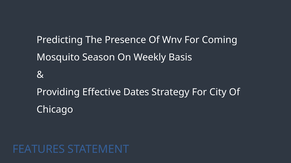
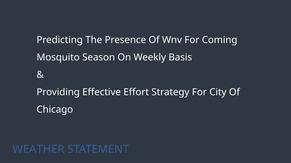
Dates: Dates -> Effort
FEATURES: FEATURES -> WEATHER
